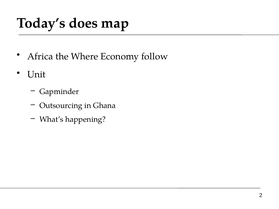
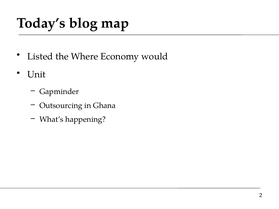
does: does -> blog
Africa: Africa -> Listed
follow: follow -> would
